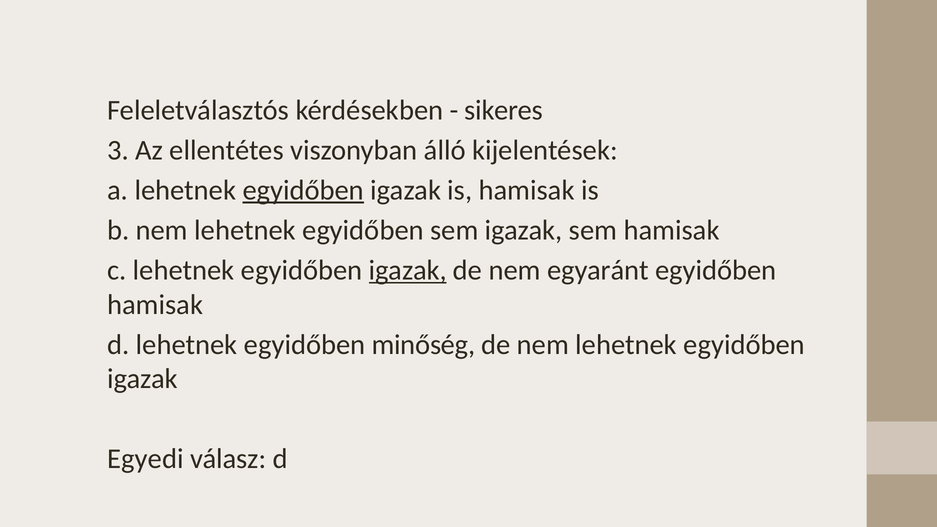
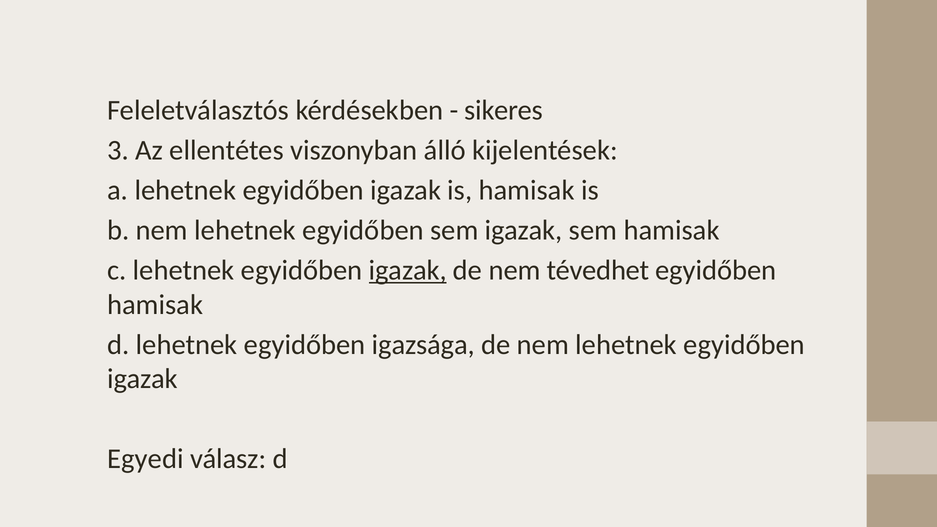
egyidőben at (303, 190) underline: present -> none
egyaránt: egyaránt -> tévedhet
minőség: minőség -> igazsága
